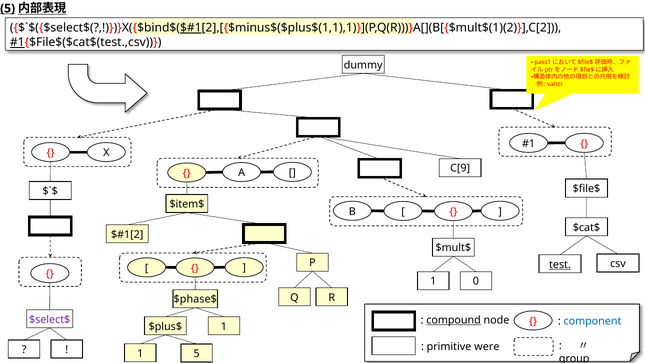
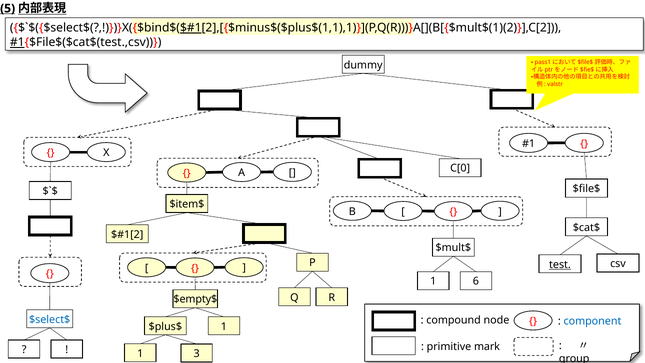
C[9: C[9 -> C[0
0: 0 -> 6
$phase$: $phase$ -> $empty$
$select$ colour: purple -> blue
compound underline: present -> none
were: were -> mark
1 5: 5 -> 3
